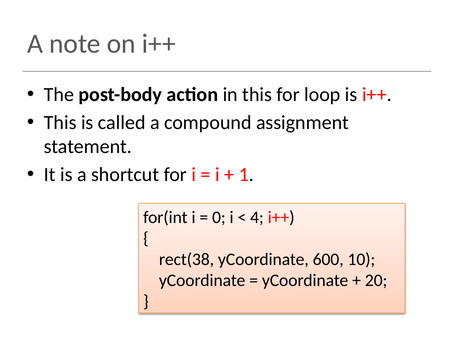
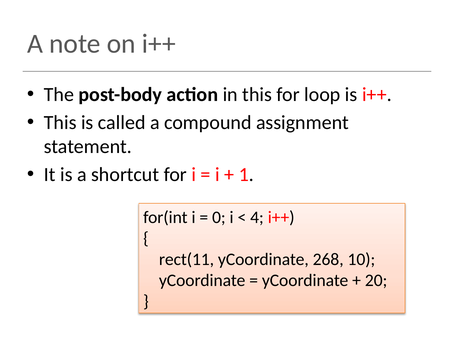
rect(38: rect(38 -> rect(11
600: 600 -> 268
